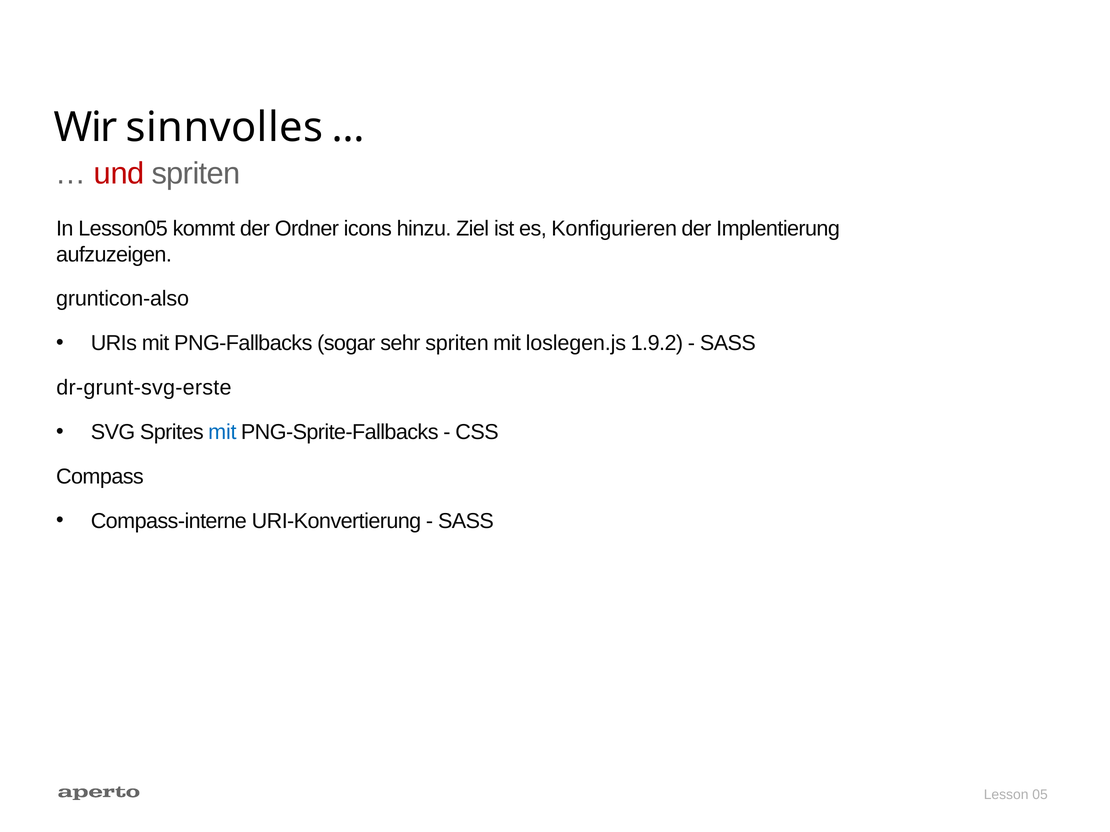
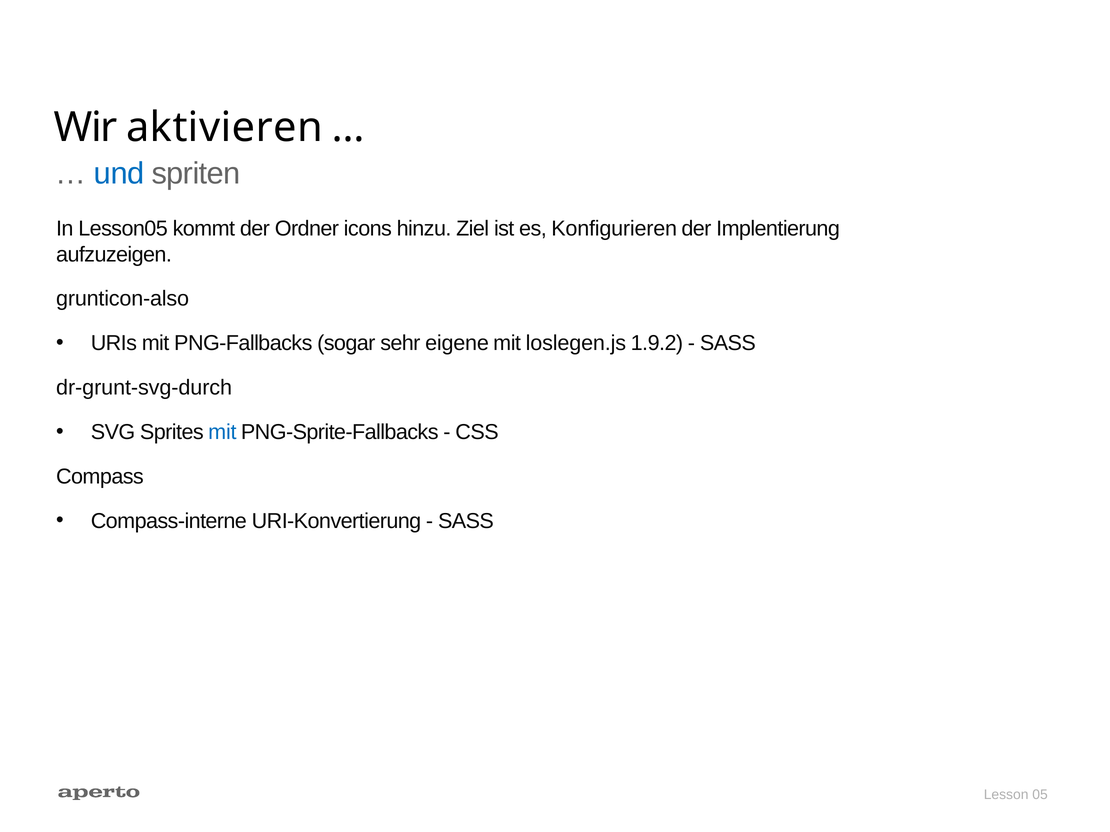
sinnvolles: sinnvolles -> aktivieren
und colour: red -> blue
sehr spriten: spriten -> eigene
dr-grunt-svg-erste: dr-grunt-svg-erste -> dr-grunt-svg-durch
